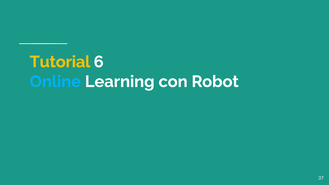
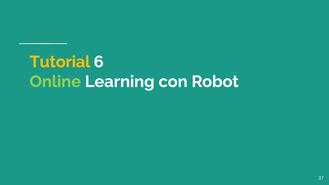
Online colour: light blue -> light green
